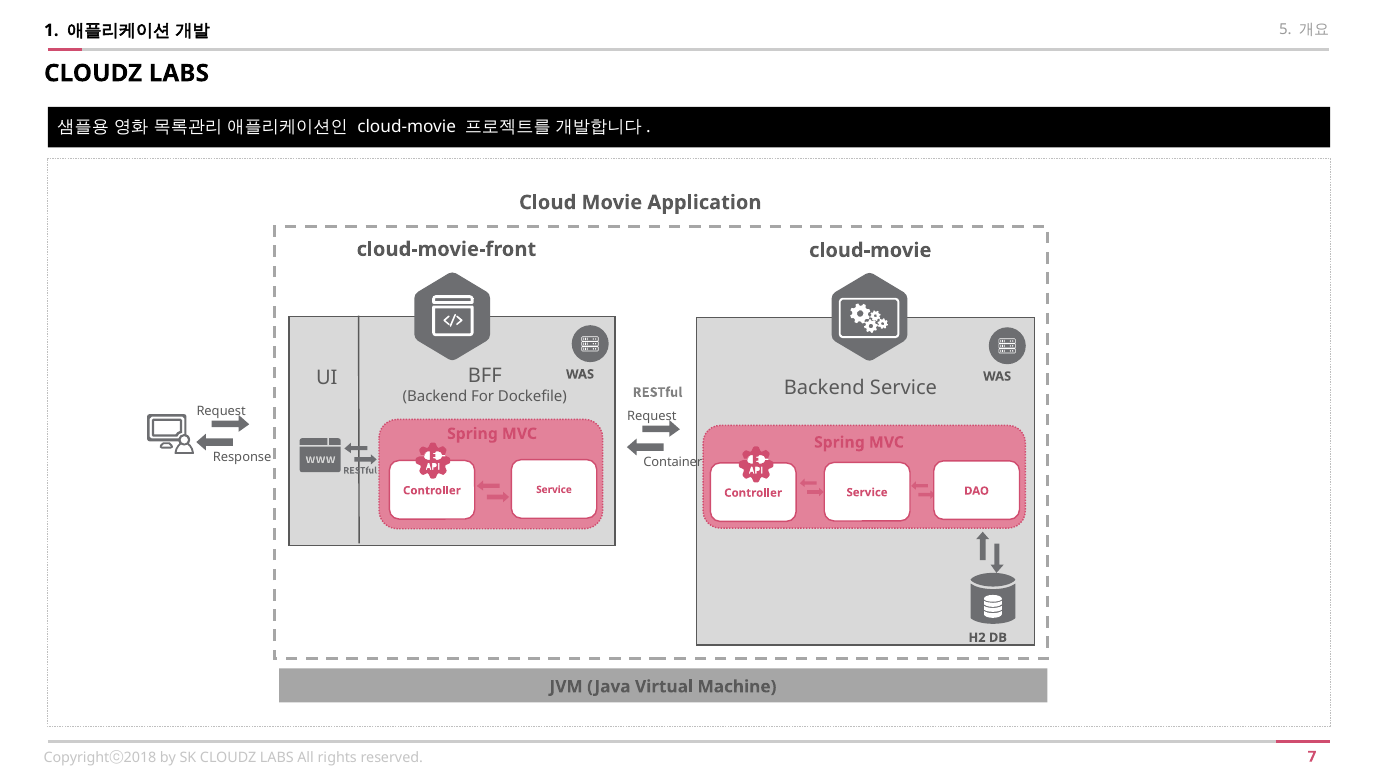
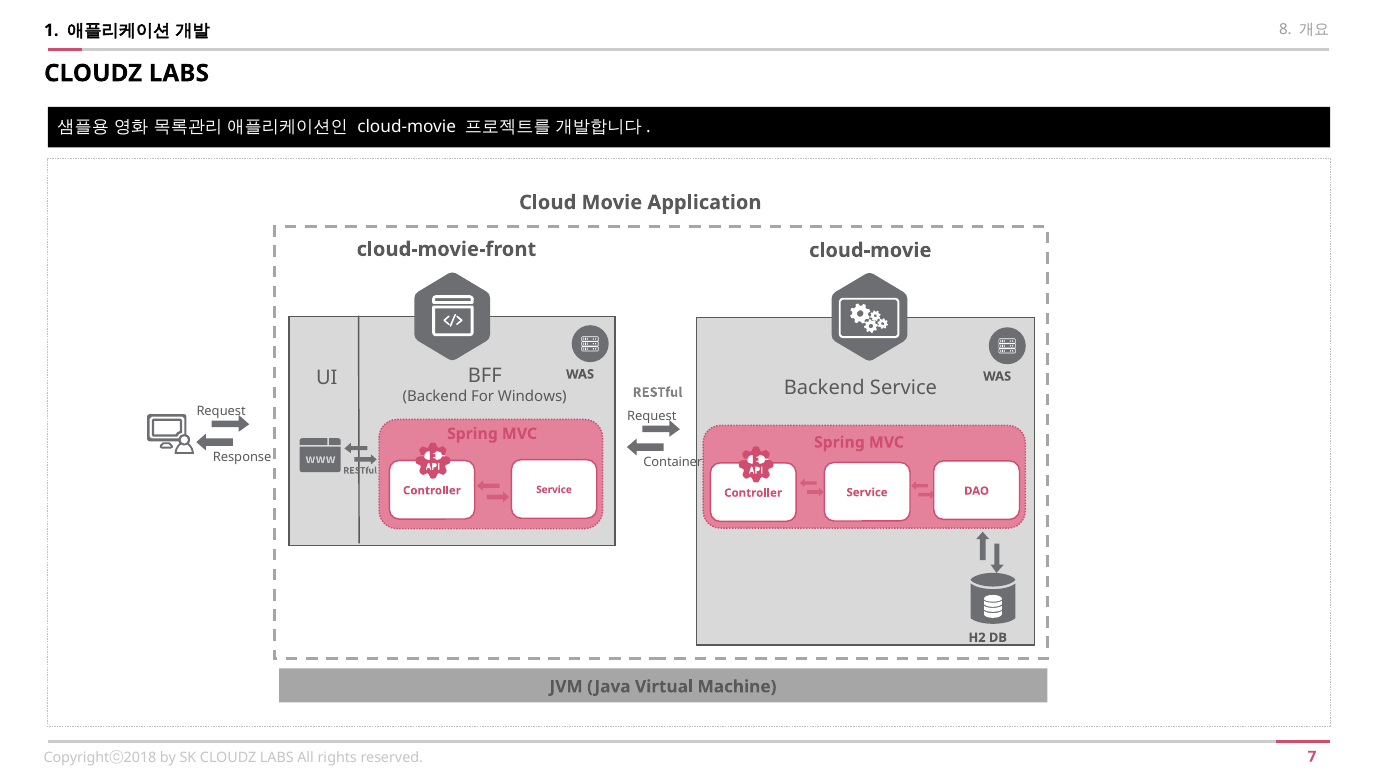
5: 5 -> 8
Dockefile: Dockefile -> Windows
